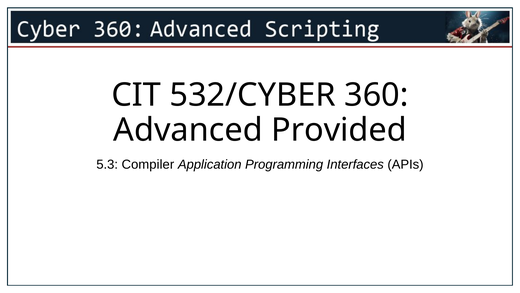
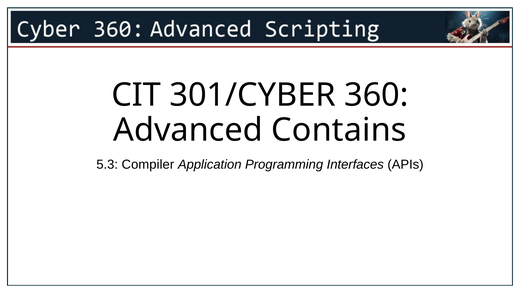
532/CYBER: 532/CYBER -> 301/CYBER
Provided: Provided -> Contains
